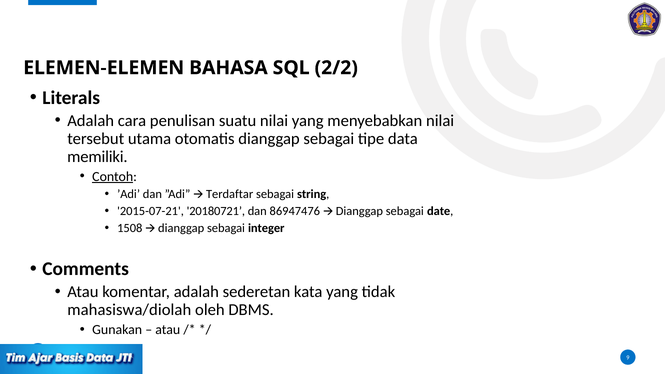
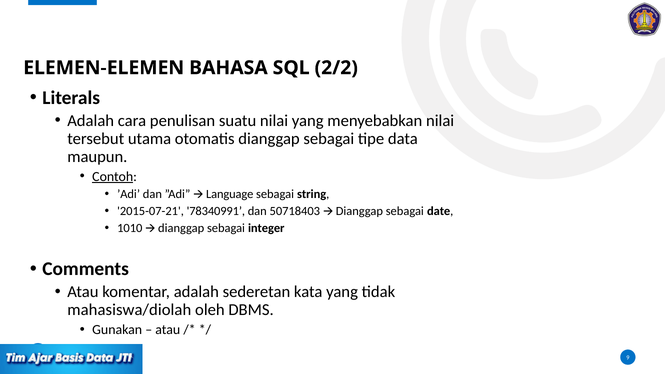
memiliki: memiliki -> maupun
Terdaftar: Terdaftar -> Language
20180721: 20180721 -> 78340991
86947476: 86947476 -> 50718403
1508: 1508 -> 1010
